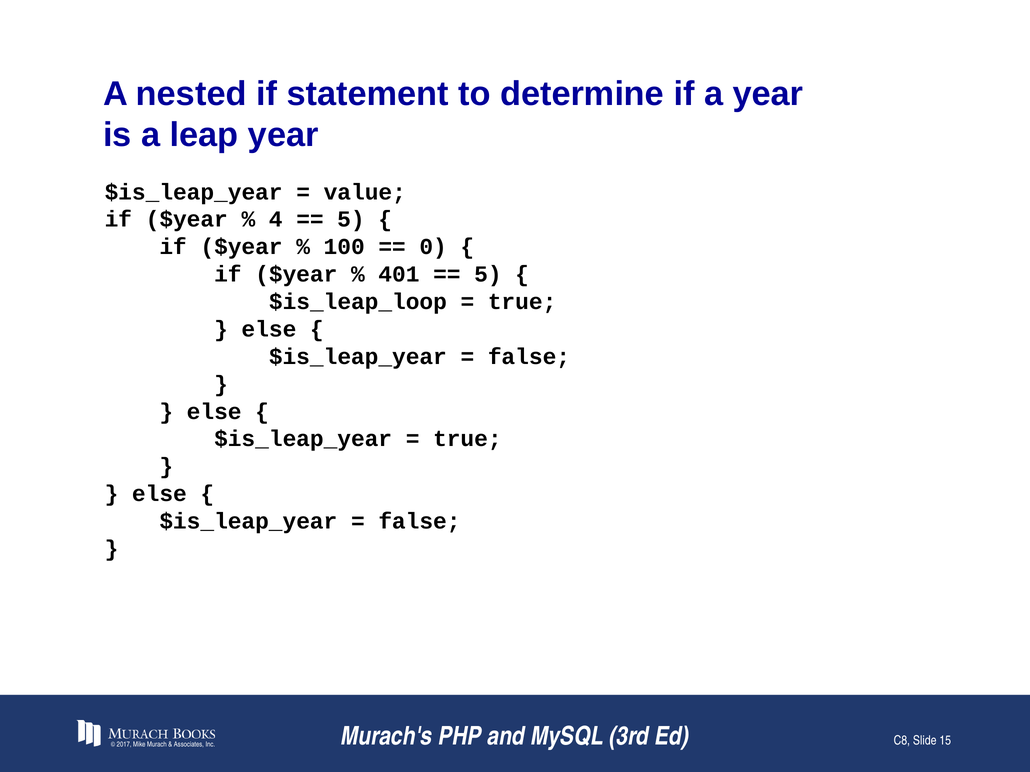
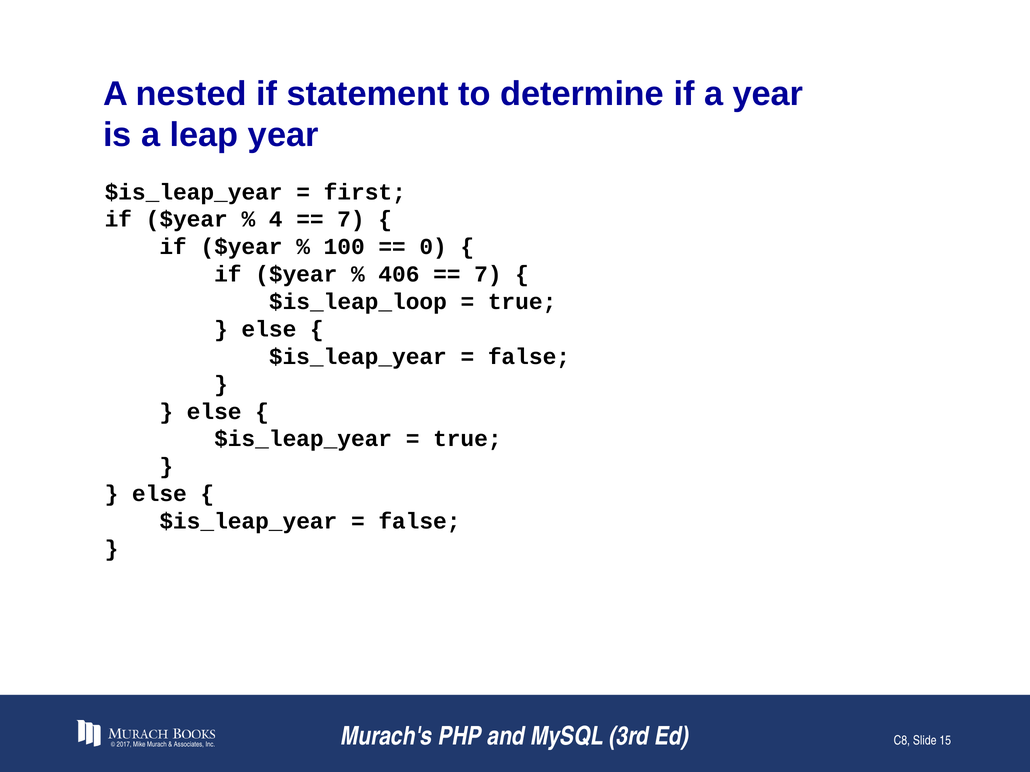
value: value -> first
5 at (351, 220): 5 -> 7
401: 401 -> 406
5 at (488, 274): 5 -> 7
